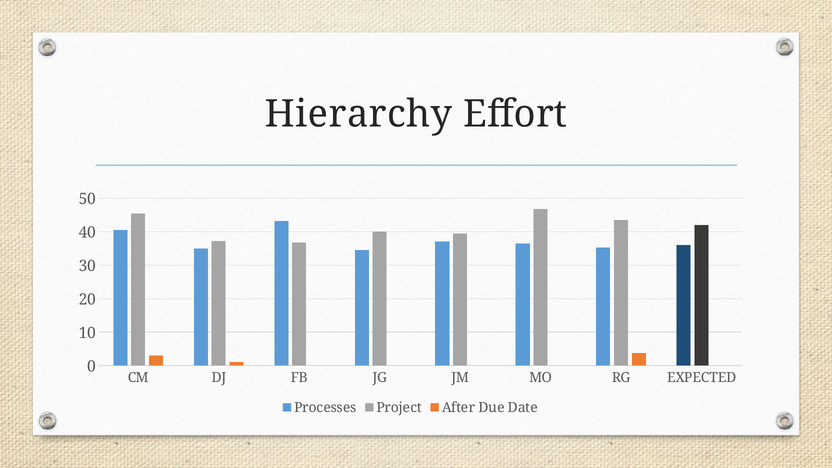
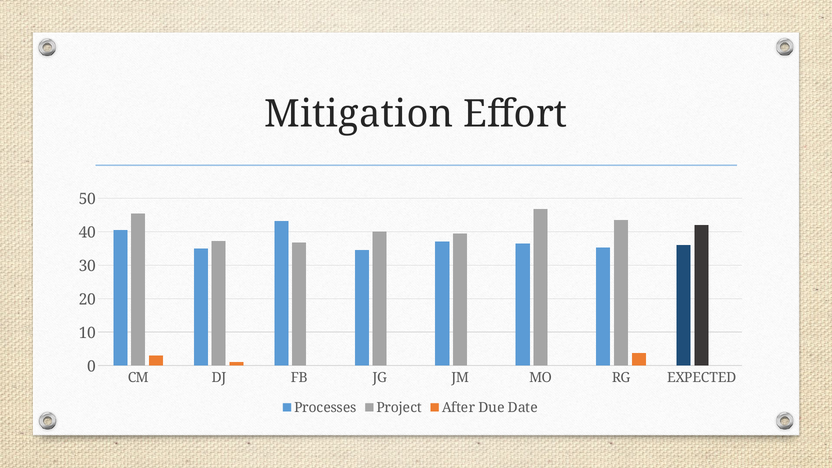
Hierarchy: Hierarchy -> Mitigation
